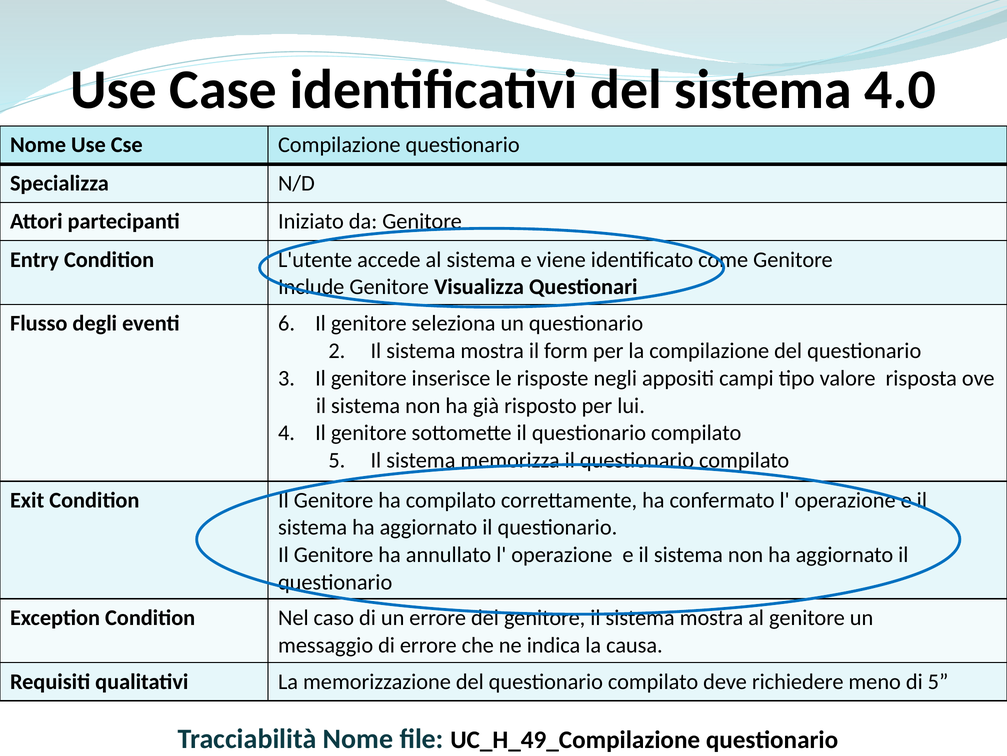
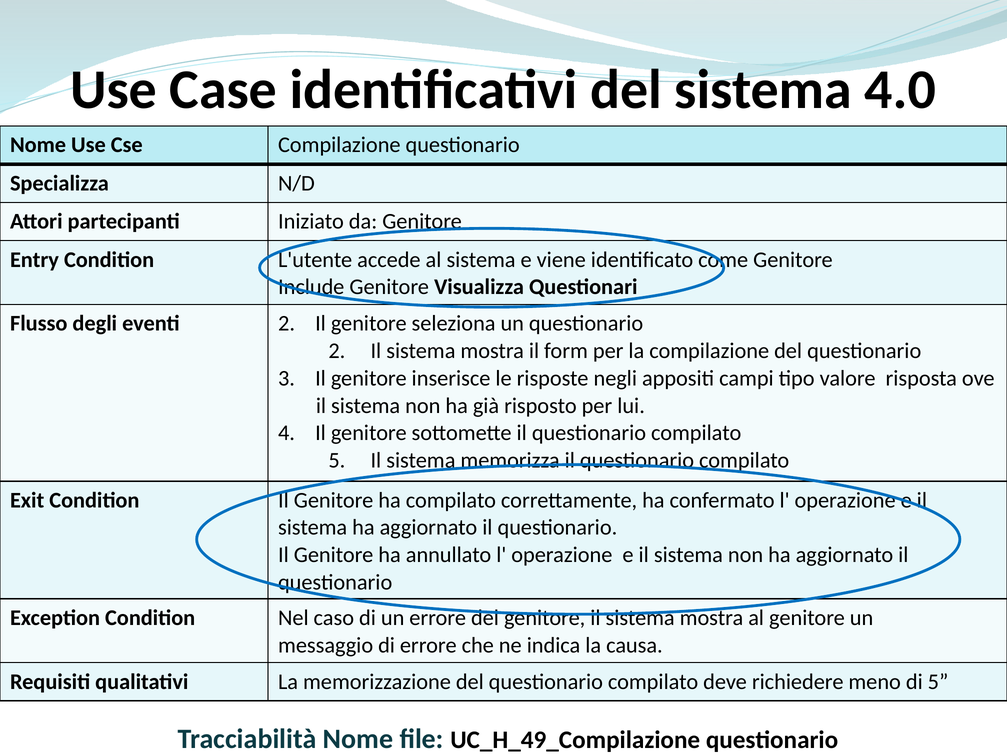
eventi 6: 6 -> 2
